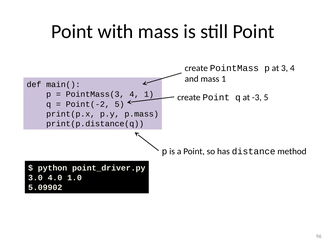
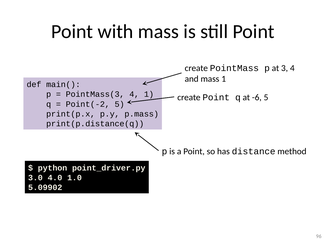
-3: -3 -> -6
